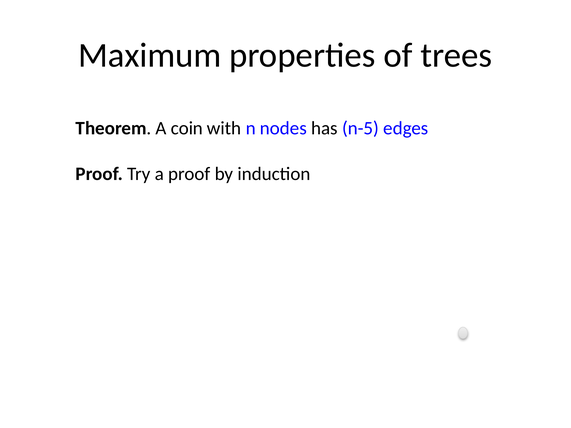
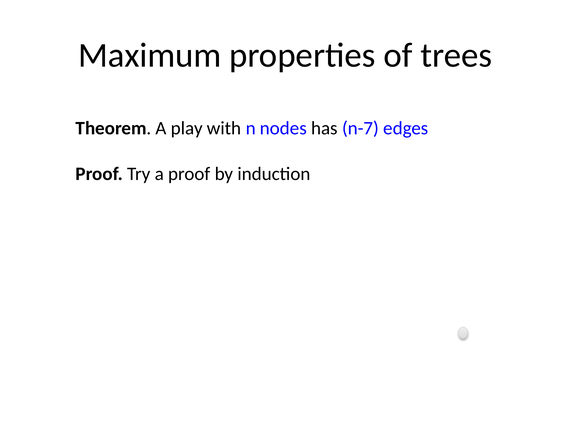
coin: coin -> play
n-5: n-5 -> n-7
